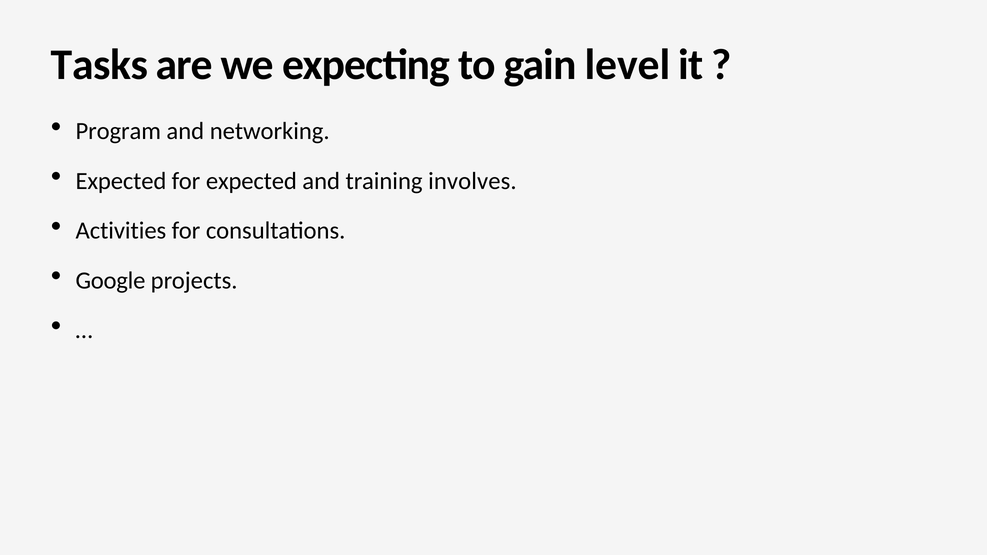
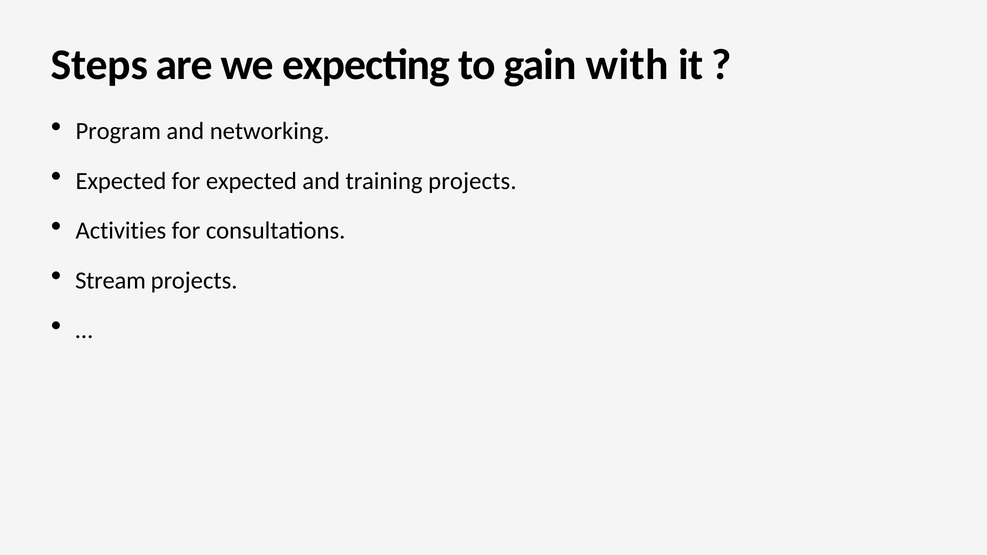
Tasks: Tasks -> Steps
level: level -> with
training involves: involves -> projects
Google: Google -> Stream
